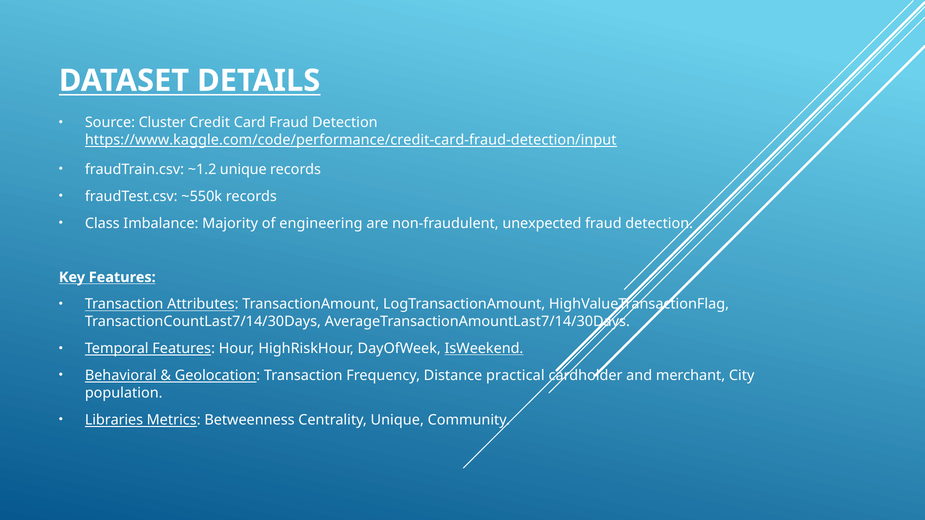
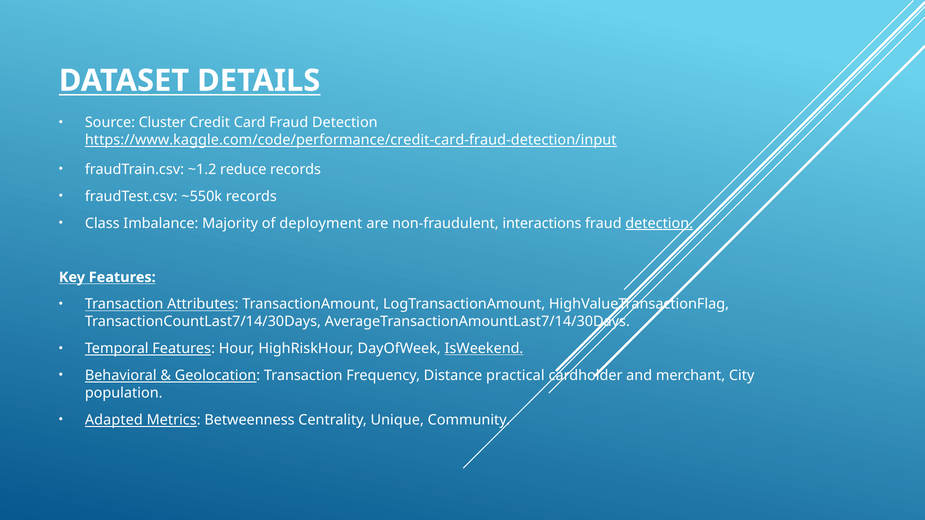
~1.2 unique: unique -> reduce
engineering: engineering -> deployment
unexpected: unexpected -> interactions
detection at (659, 223) underline: none -> present
Libraries: Libraries -> Adapted
